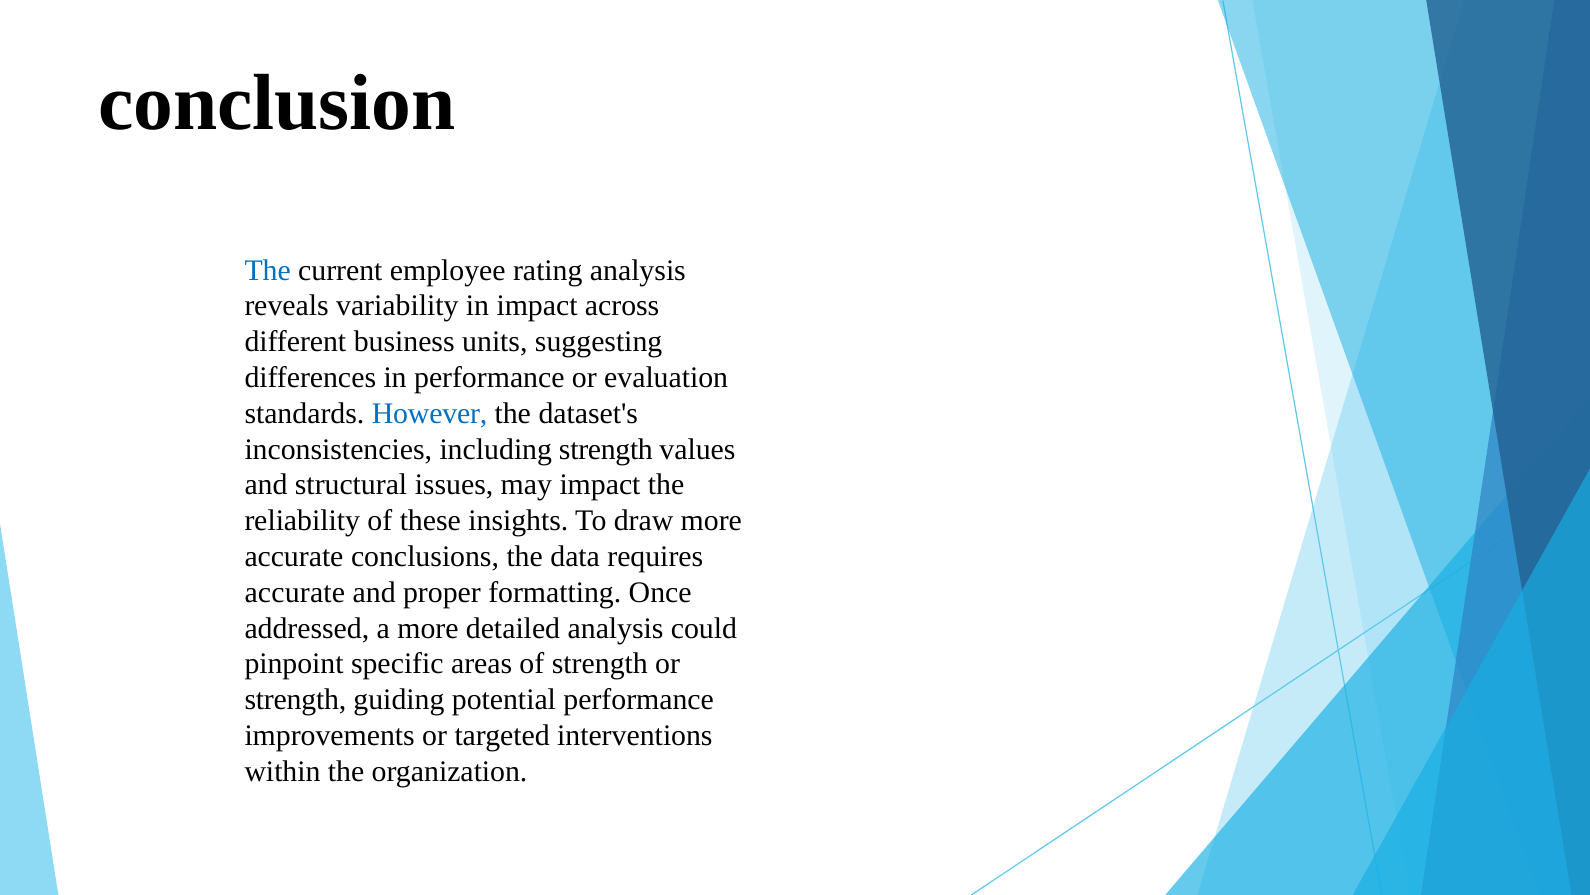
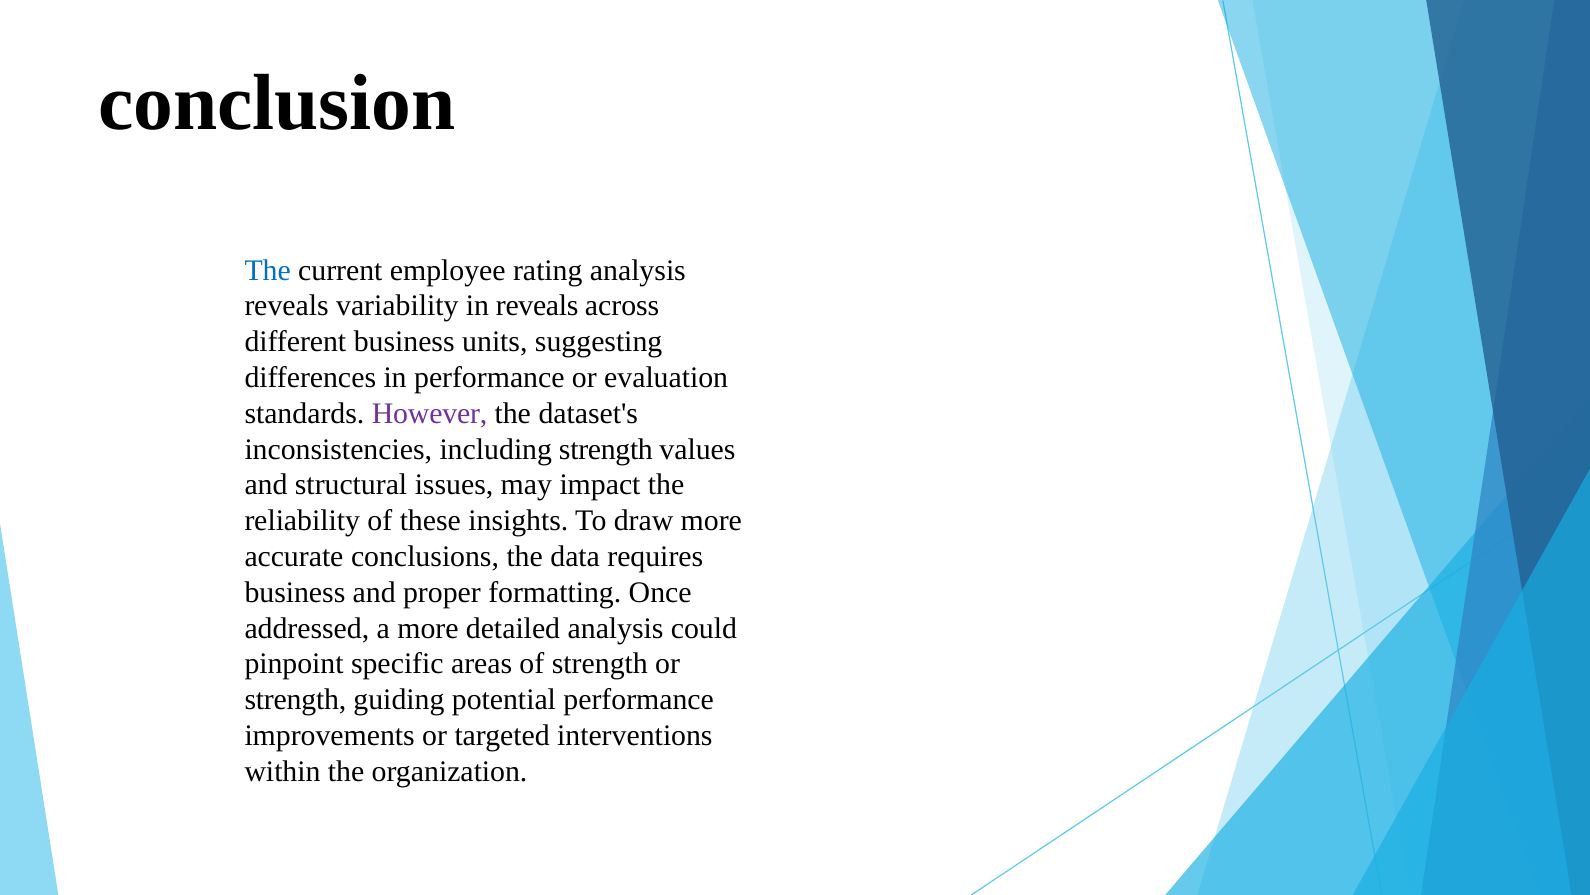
in impact: impact -> reveals
However colour: blue -> purple
accurate at (295, 592): accurate -> business
